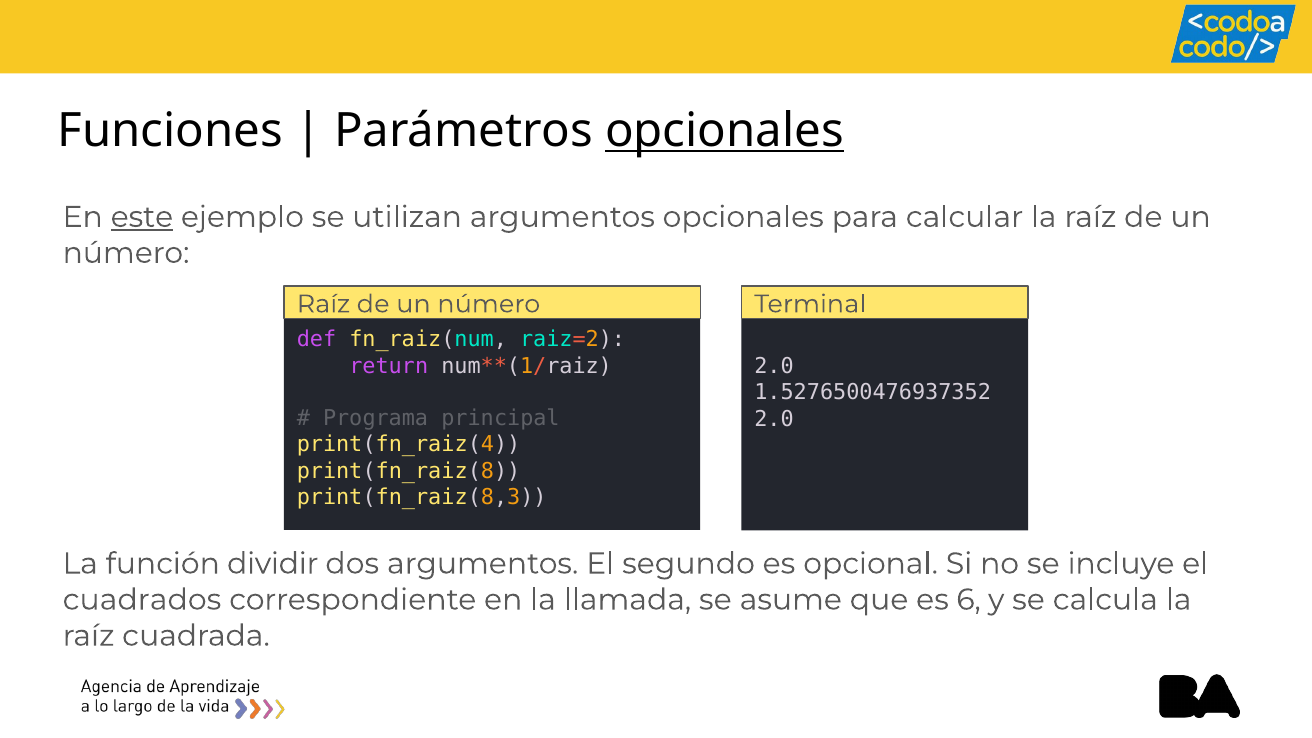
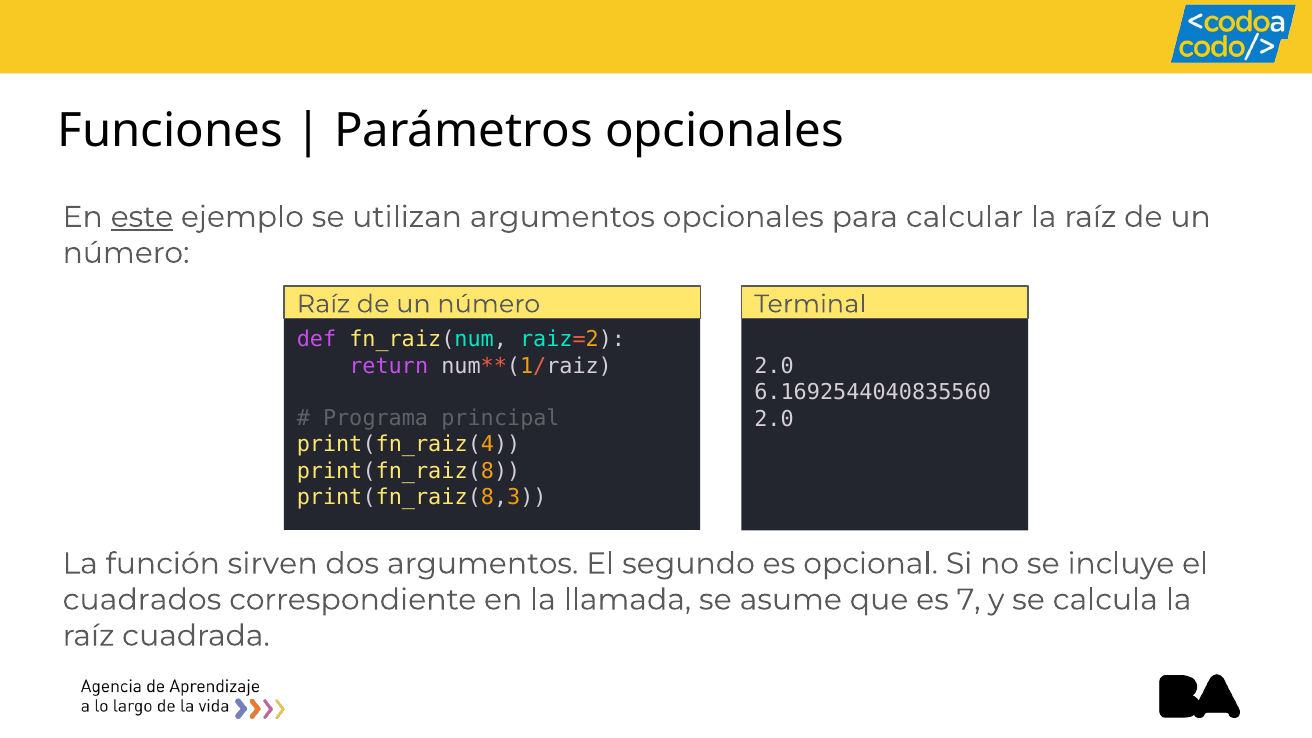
opcionales at (725, 131) underline: present -> none
1.5276500476937352: 1.5276500476937352 -> 6.1692544040835560
dividir: dividir -> sirven
6: 6 -> 7
